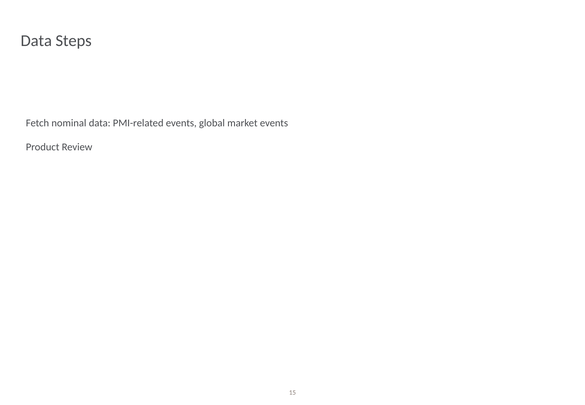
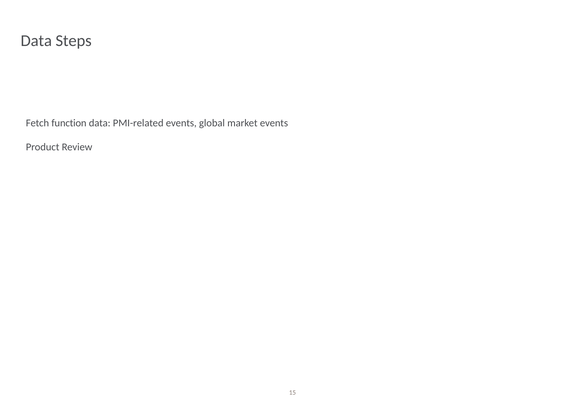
nominal: nominal -> function
